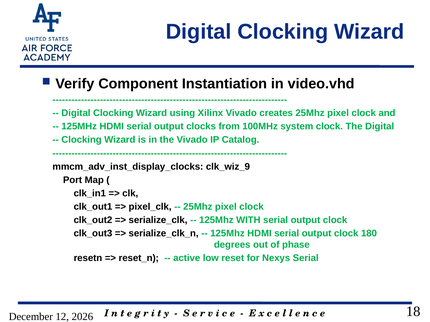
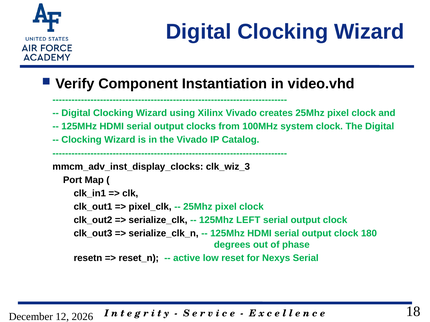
clk_wiz_9: clk_wiz_9 -> clk_wiz_3
WITH: WITH -> LEFT
